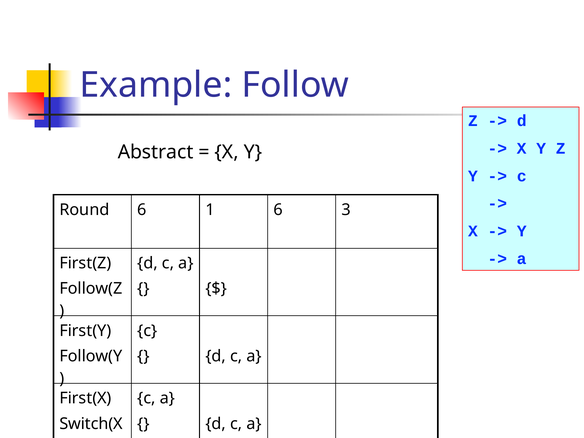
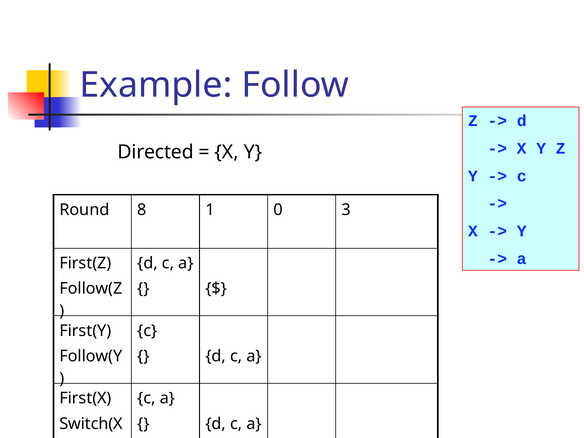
Abstract: Abstract -> Directed
Round 6: 6 -> 8
1 6: 6 -> 0
